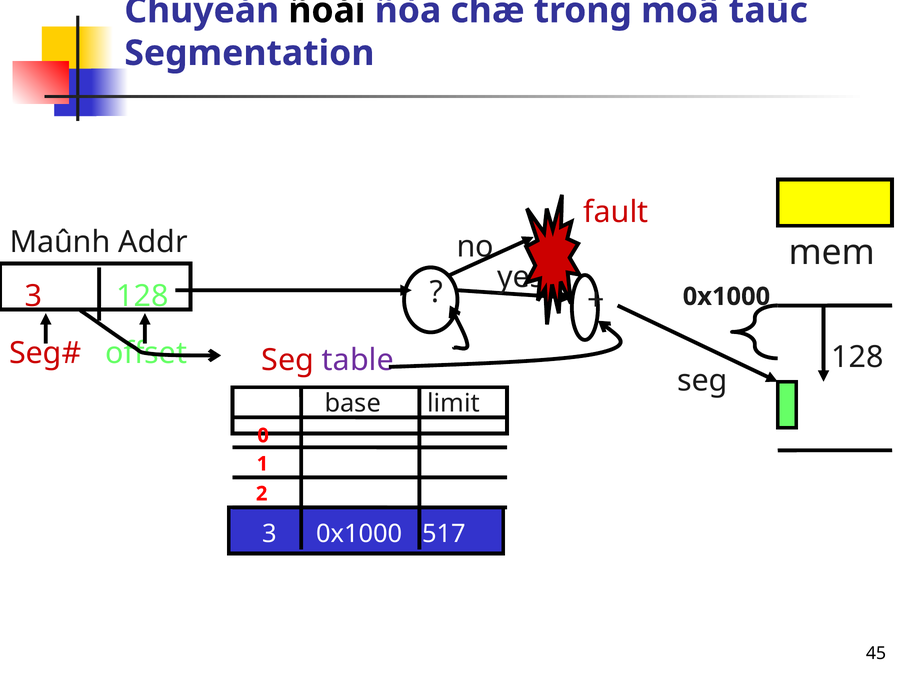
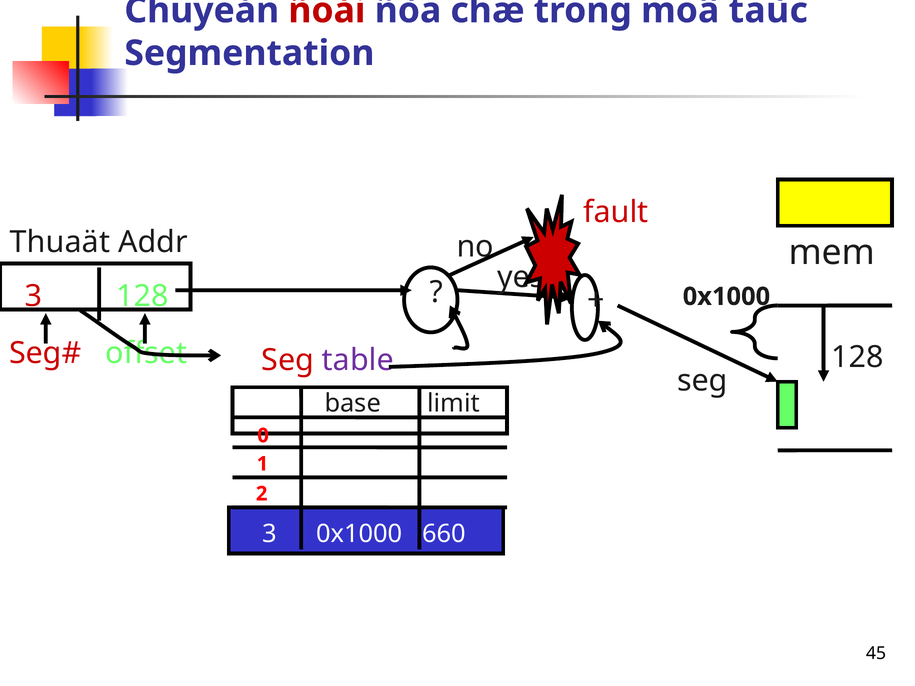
ñoåi colour: black -> red
Maûnh: Maûnh -> Thuaät
517: 517 -> 660
